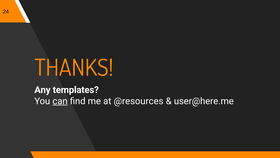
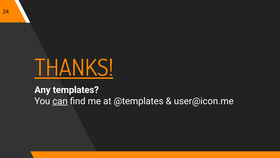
THANKS underline: none -> present
@resources: @resources -> @templates
user@here.me: user@here.me -> user@icon.me
